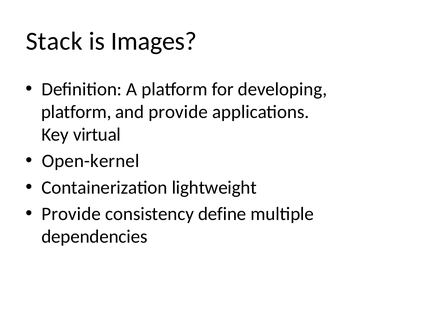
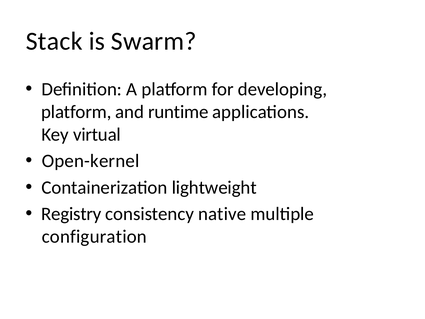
Images: Images -> Swarm
and provide: provide -> runtime
Provide at (71, 214): Provide -> Registry
define: define -> native
dependencies: dependencies -> configuration
